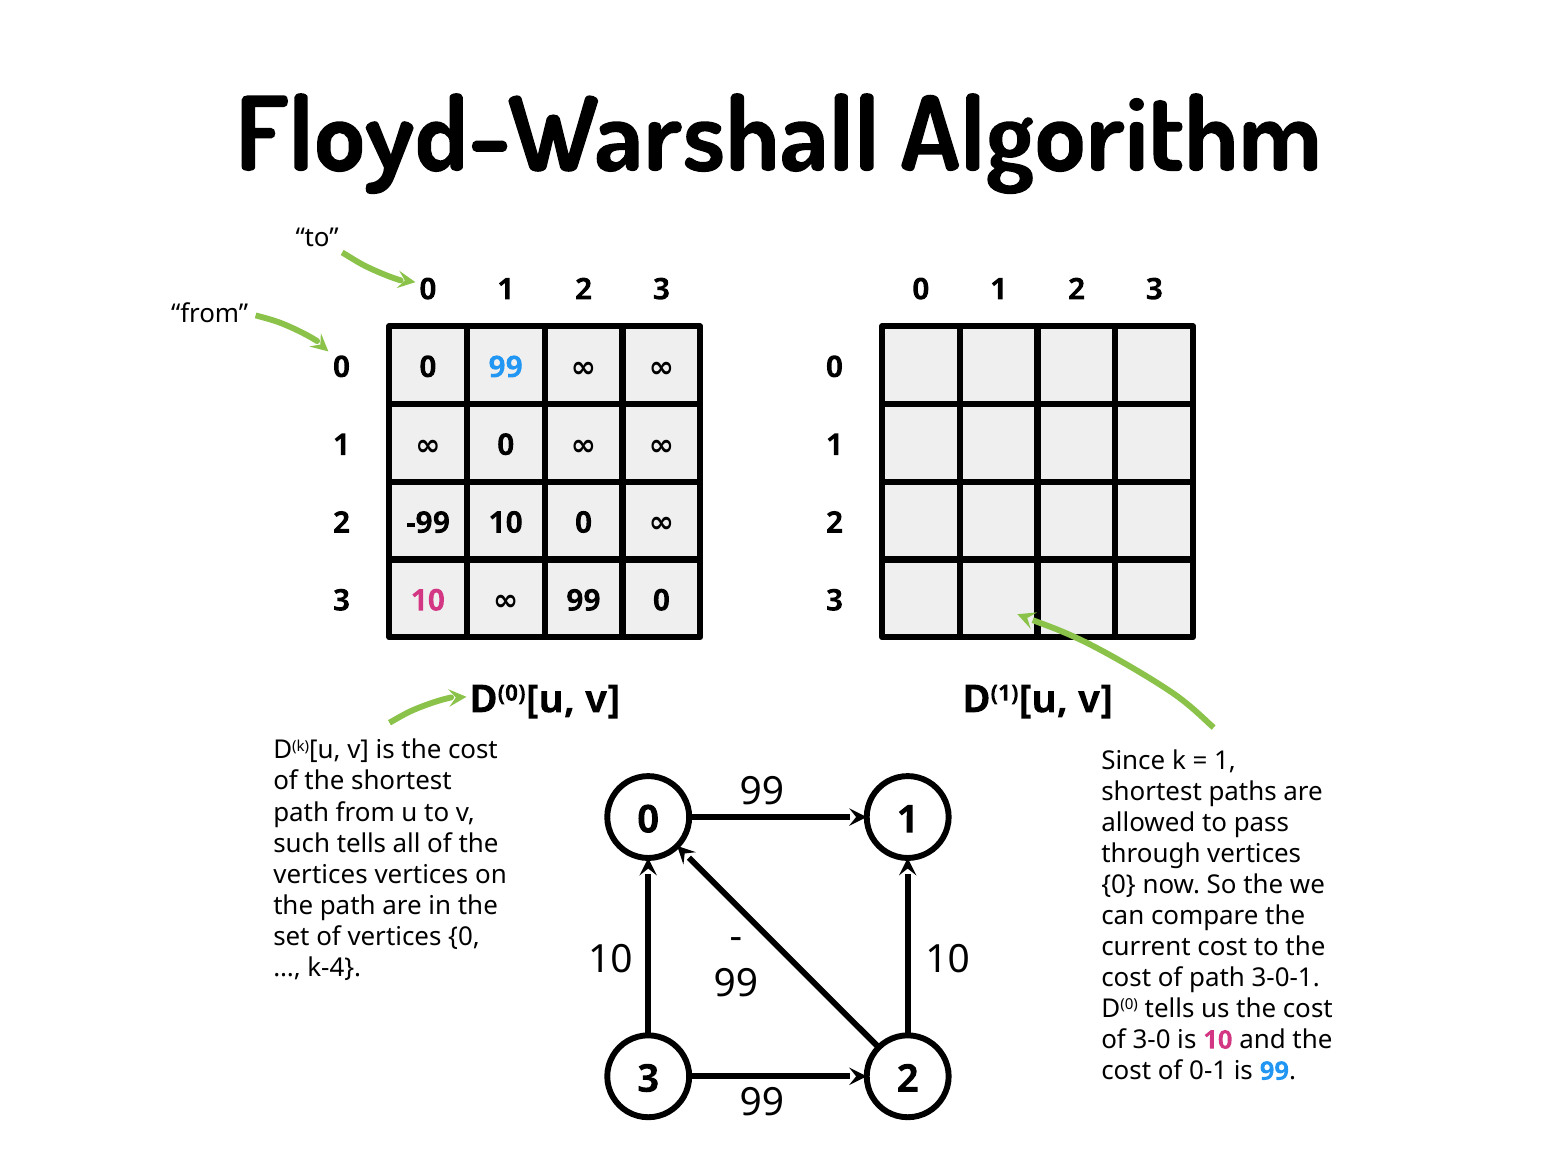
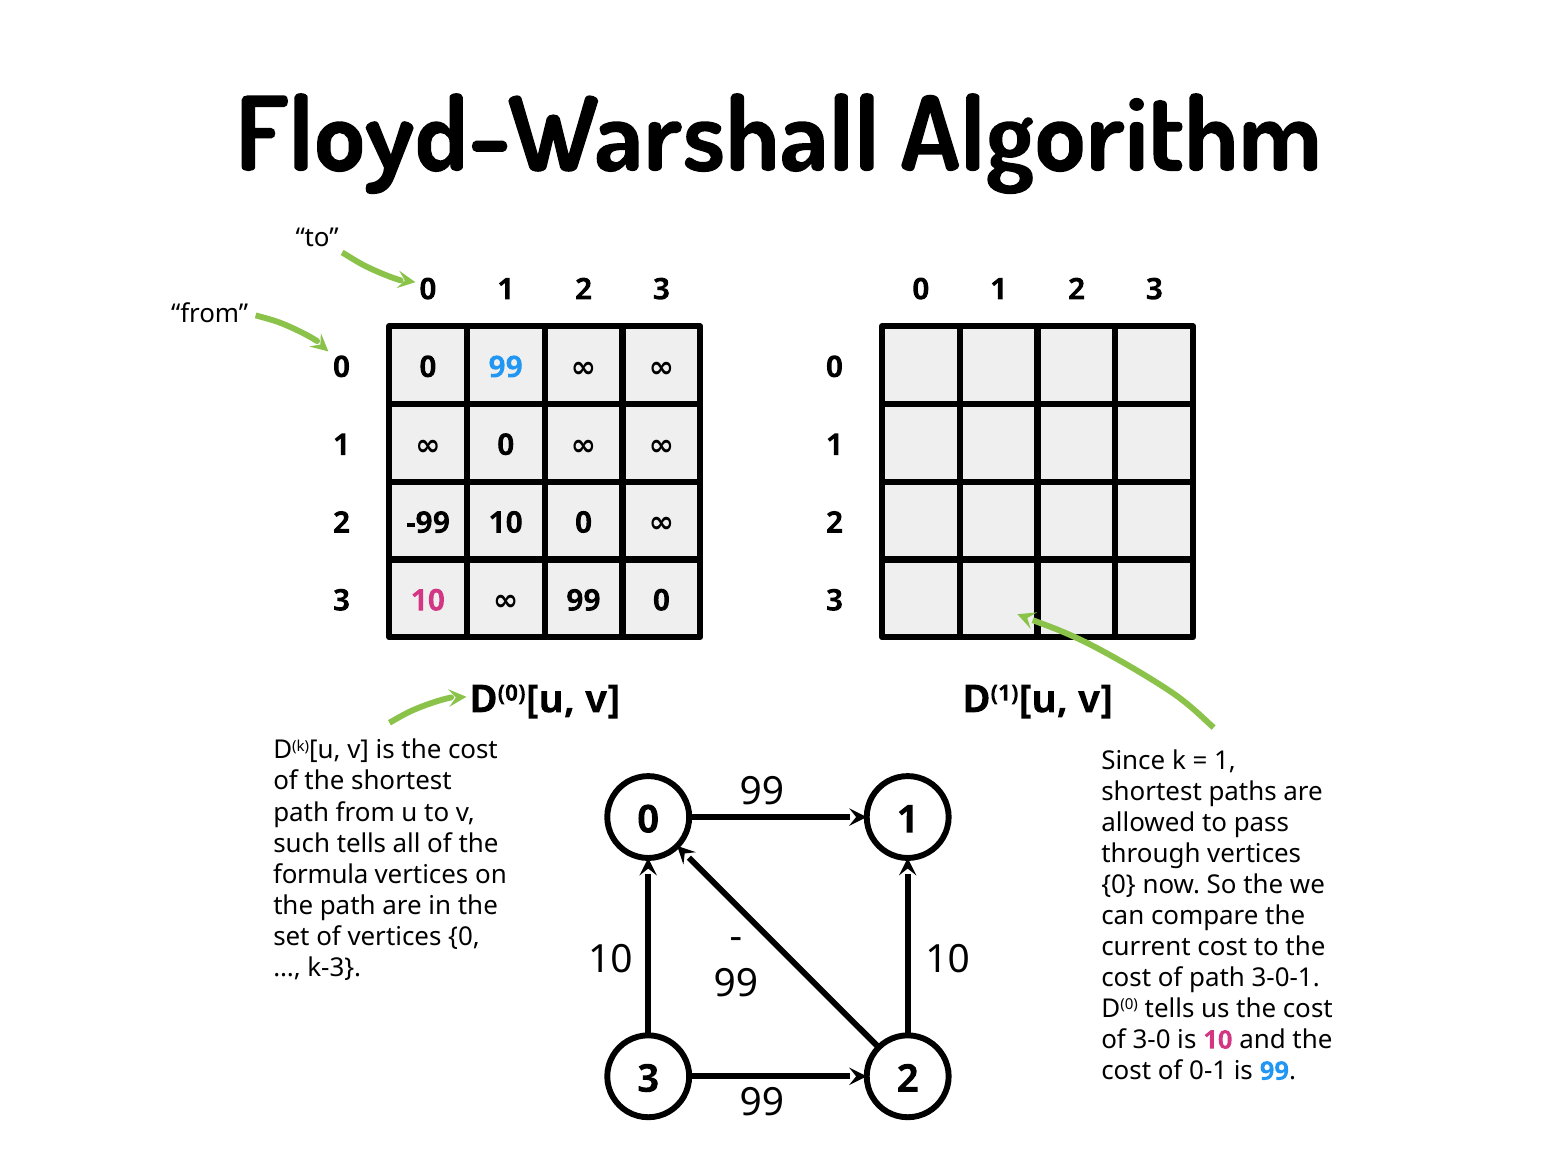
vertices at (321, 875): vertices -> formula
k-4: k-4 -> k-3
